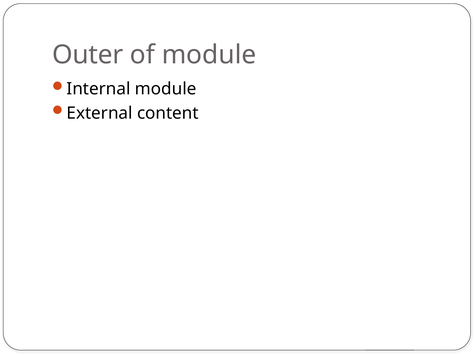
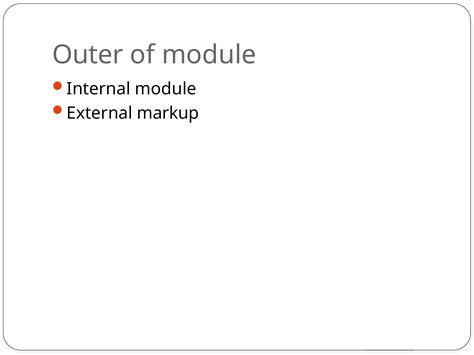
content: content -> markup
